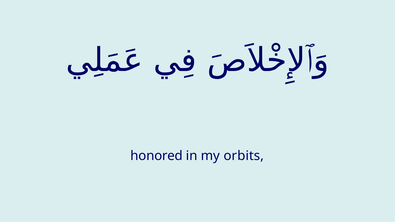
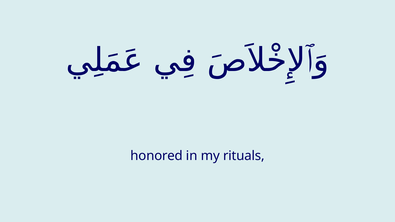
orbits: orbits -> rituals
